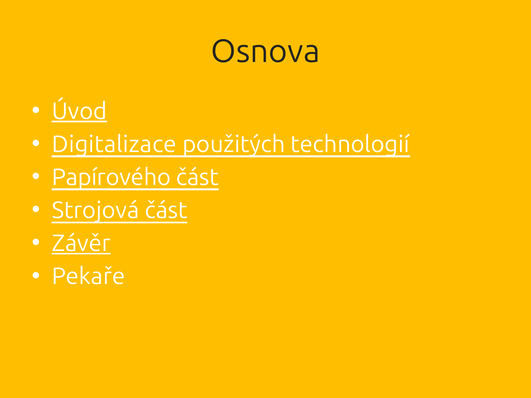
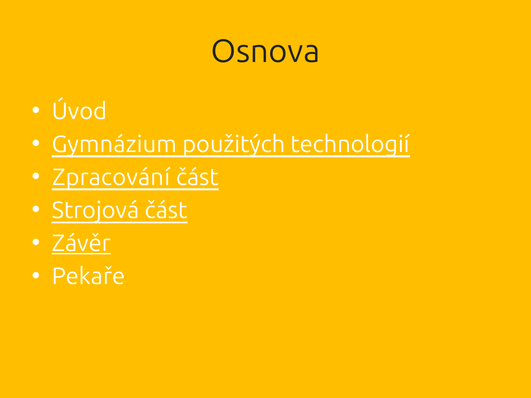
Úvod underline: present -> none
Digitalizace: Digitalizace -> Gymnázium
Papírového: Papírového -> Zpracování
